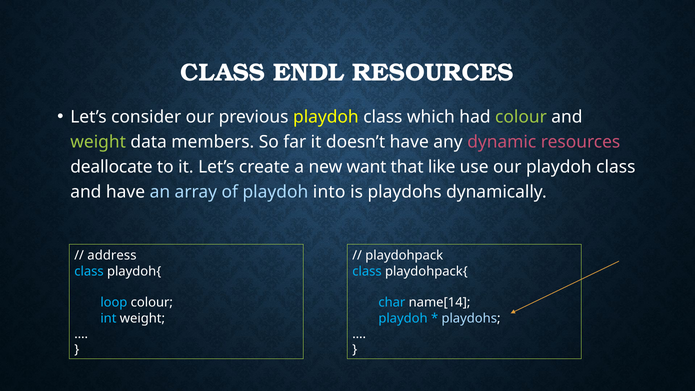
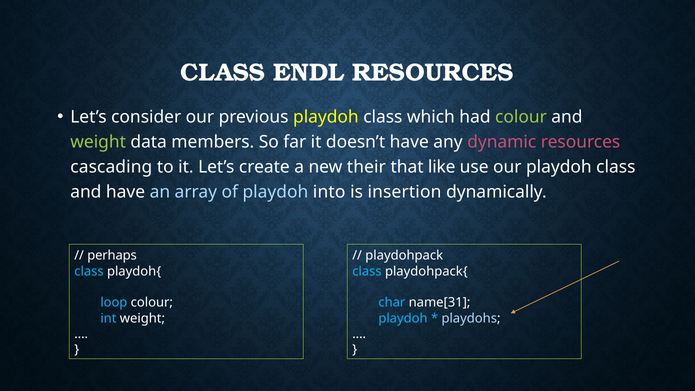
deallocate: deallocate -> cascading
want: want -> their
is playdohs: playdohs -> insertion
address: address -> perhaps
name[14: name[14 -> name[31
